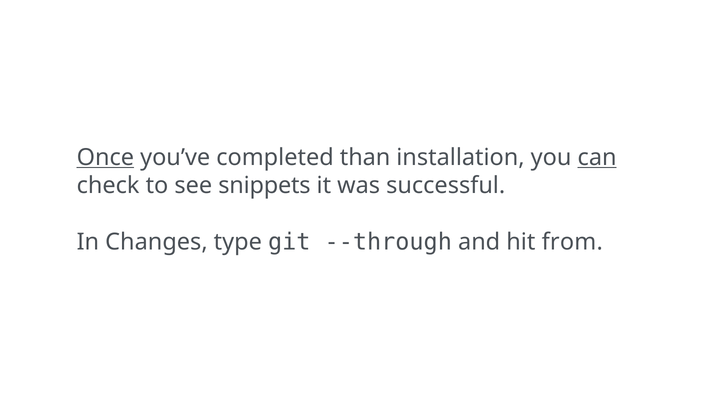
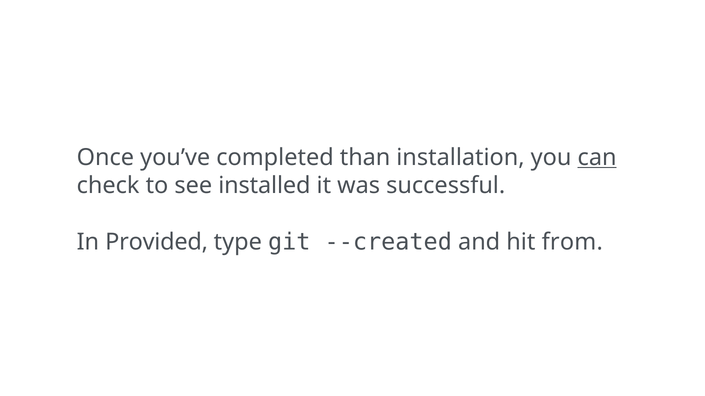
Once underline: present -> none
snippets: snippets -> installed
Changes: Changes -> Provided
--through: --through -> --created
